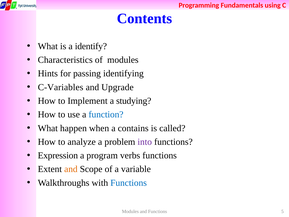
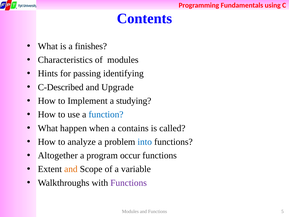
identify: identify -> finishes
C-Variables: C-Variables -> C-Described
into colour: purple -> blue
Expression: Expression -> Altogether
verbs: verbs -> occur
Functions at (129, 183) colour: blue -> purple
